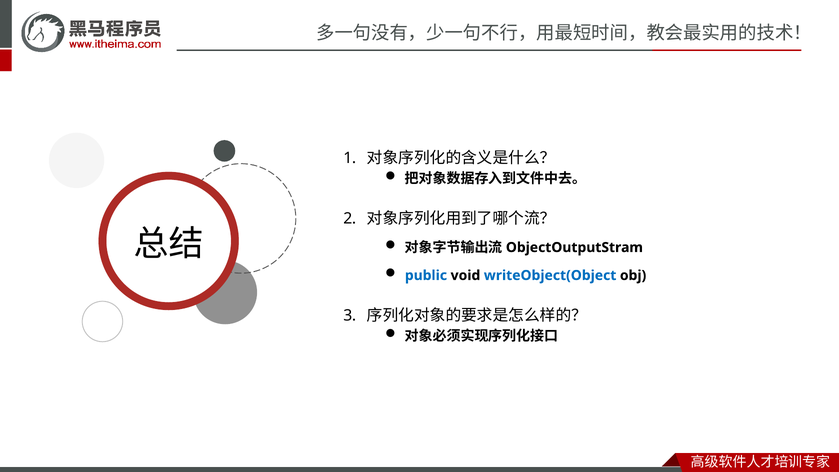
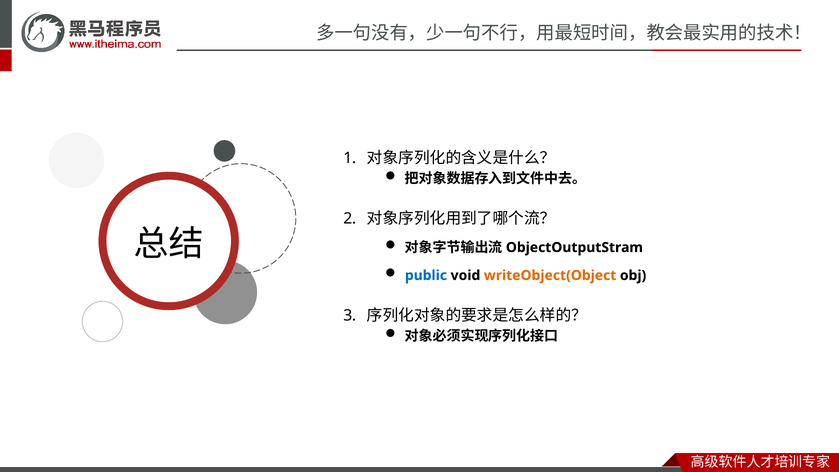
writeObject(Object colour: blue -> orange
